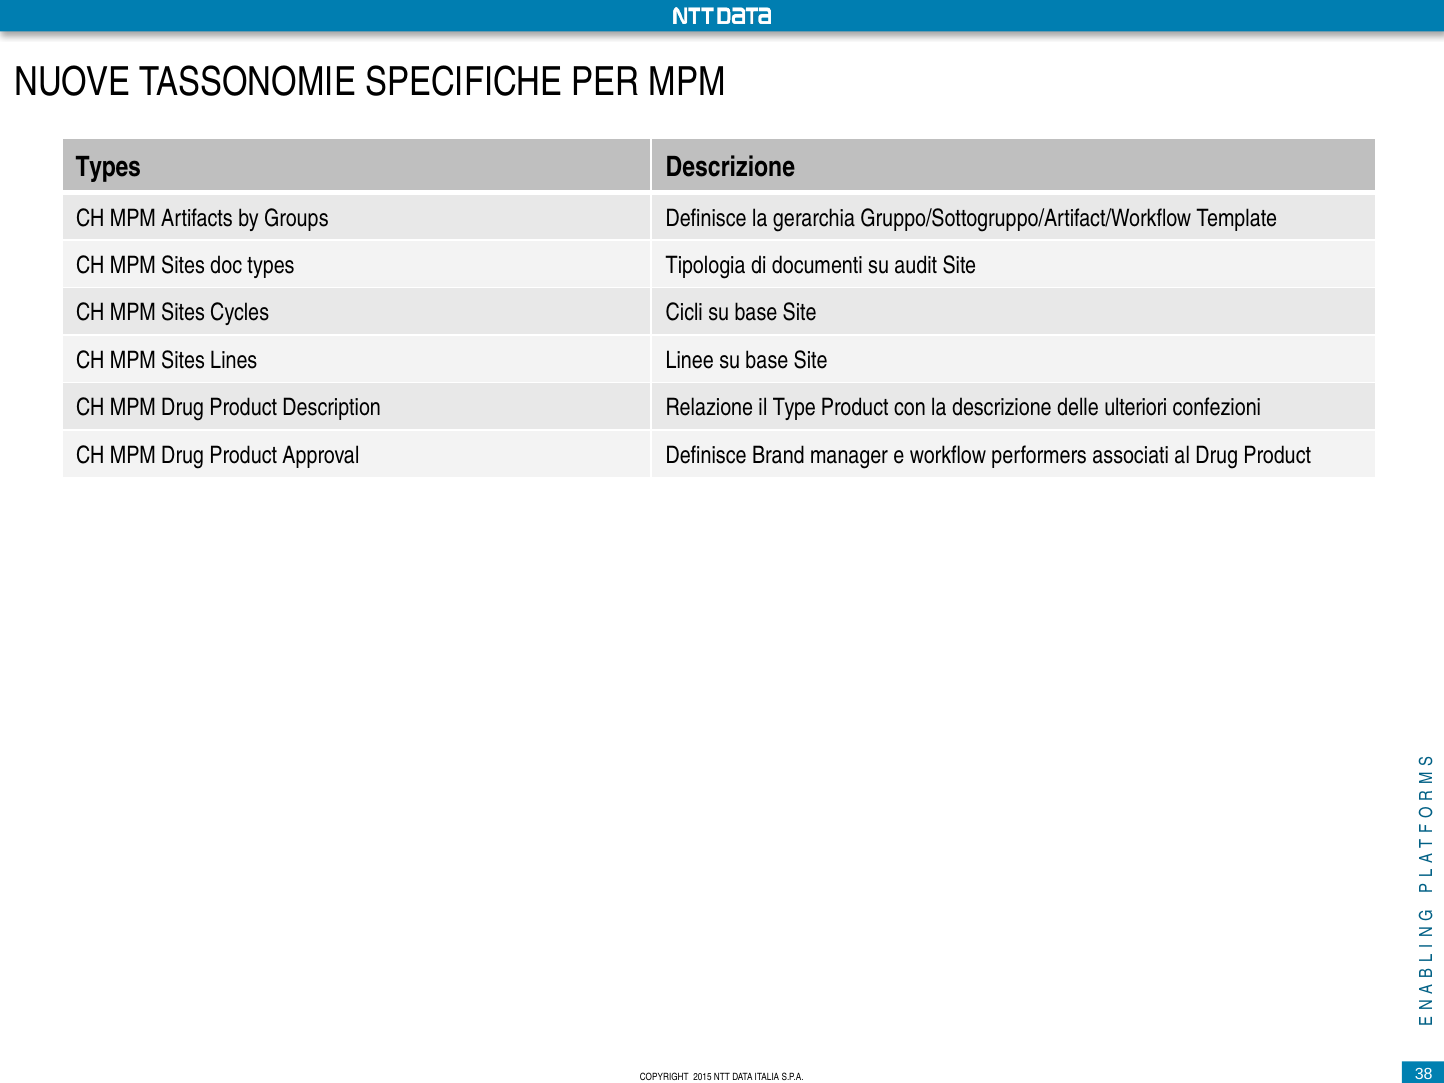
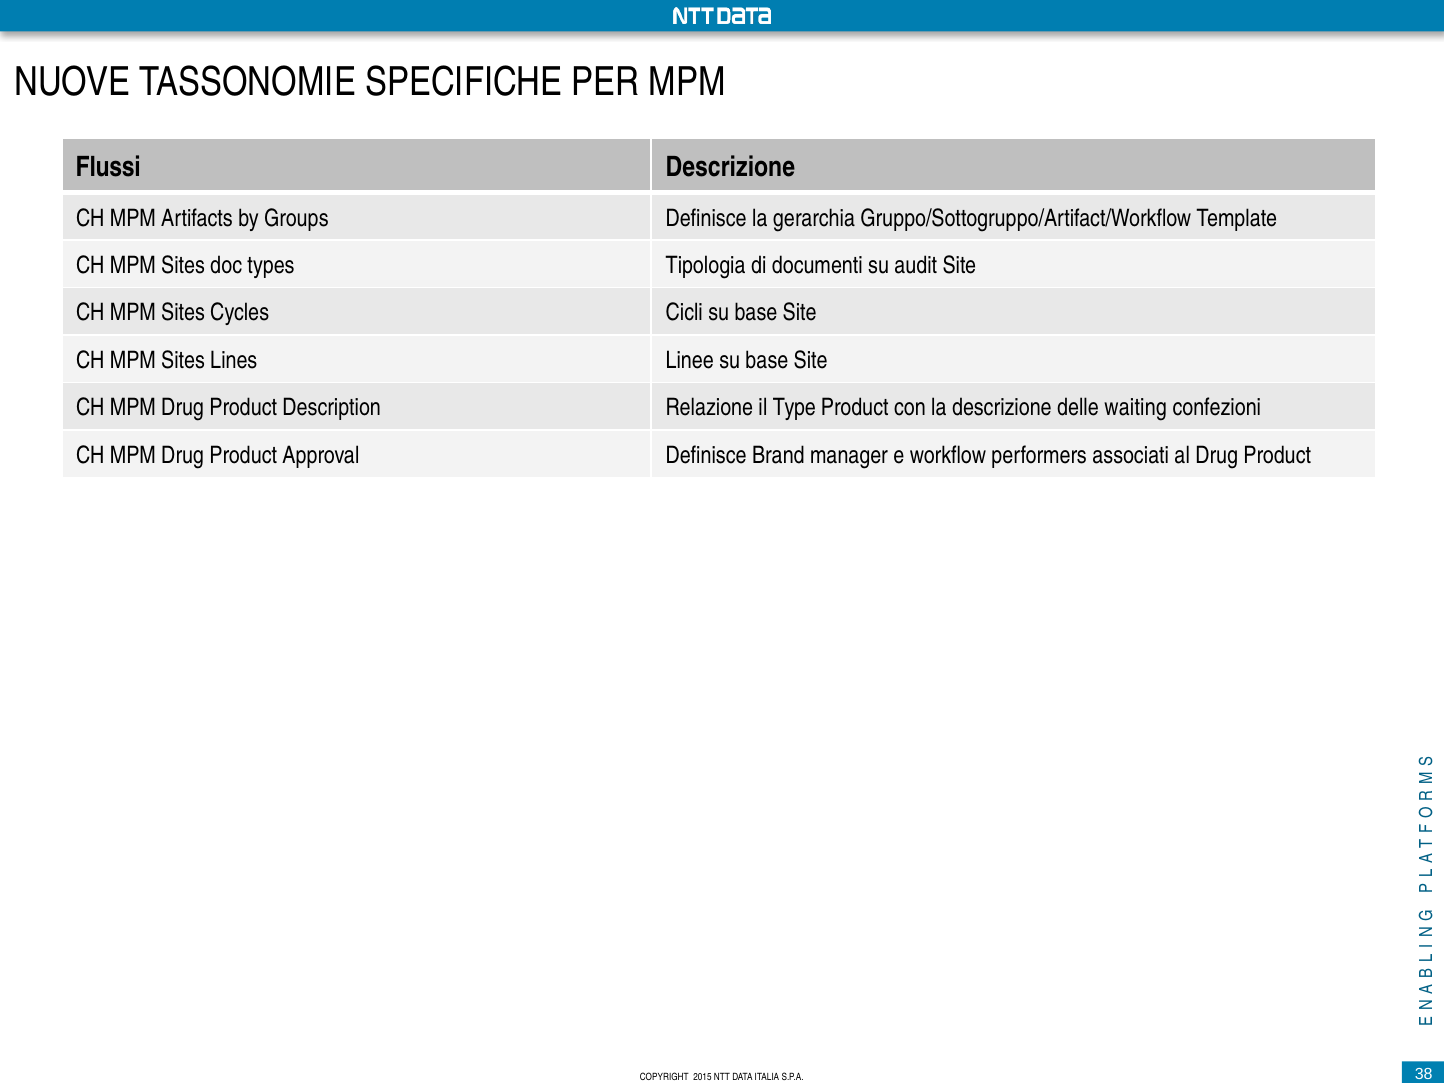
Types at (108, 167): Types -> Flussi
ulteriori: ulteriori -> waiting
